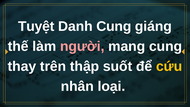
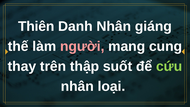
Tuyệt: Tuyệt -> Thiên
Danh Cung: Cung -> Nhân
cứu colour: yellow -> light green
